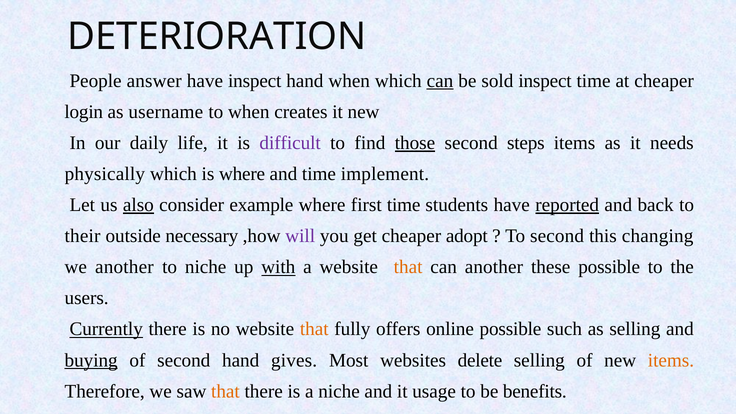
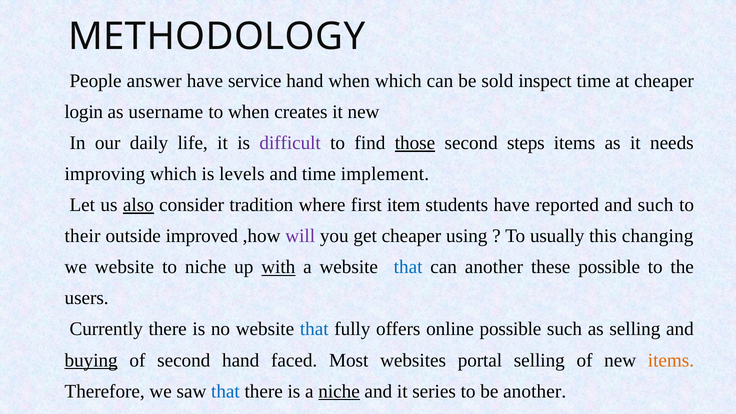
DETERIORATION: DETERIORATION -> METHODOLOGY
have inspect: inspect -> service
can at (440, 81) underline: present -> none
physically: physically -> improving
is where: where -> levels
example: example -> tradition
first time: time -> item
reported underline: present -> none
and back: back -> such
necessary: necessary -> improved
adopt: adopt -> using
To second: second -> usually
we another: another -> website
that at (408, 267) colour: orange -> blue
Currently underline: present -> none
that at (314, 329) colour: orange -> blue
gives: gives -> faced
delete: delete -> portal
that at (225, 391) colour: orange -> blue
niche at (339, 391) underline: none -> present
usage: usage -> series
be benefits: benefits -> another
